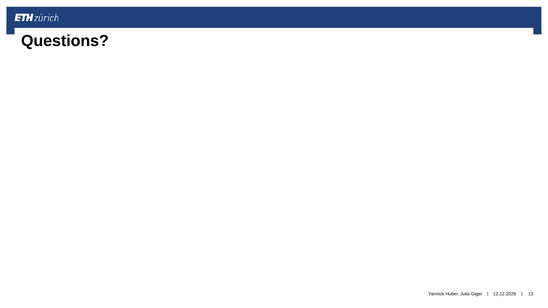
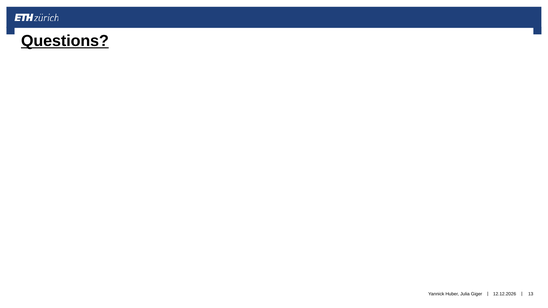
Questions underline: none -> present
